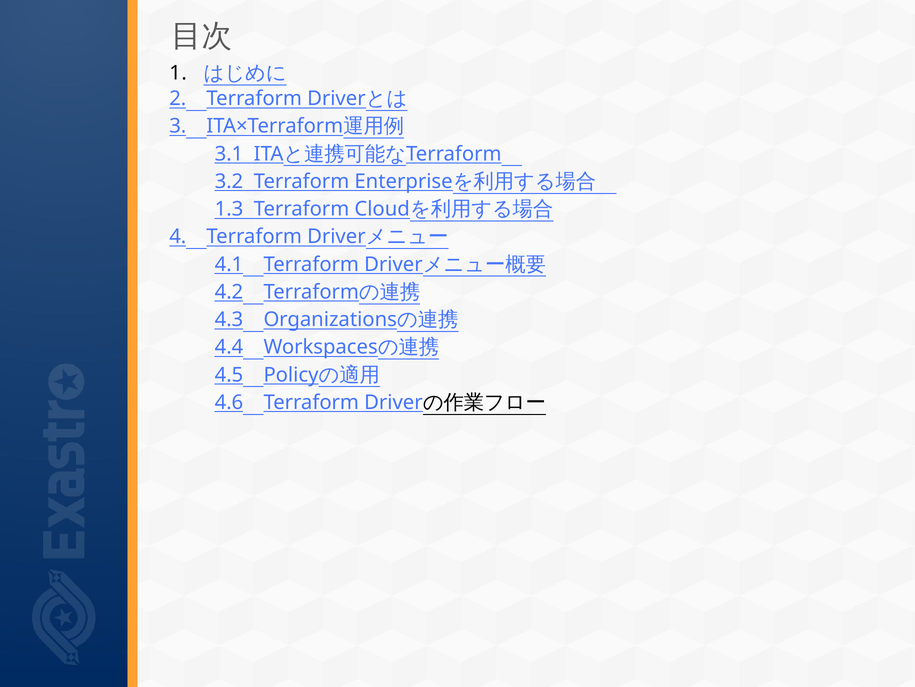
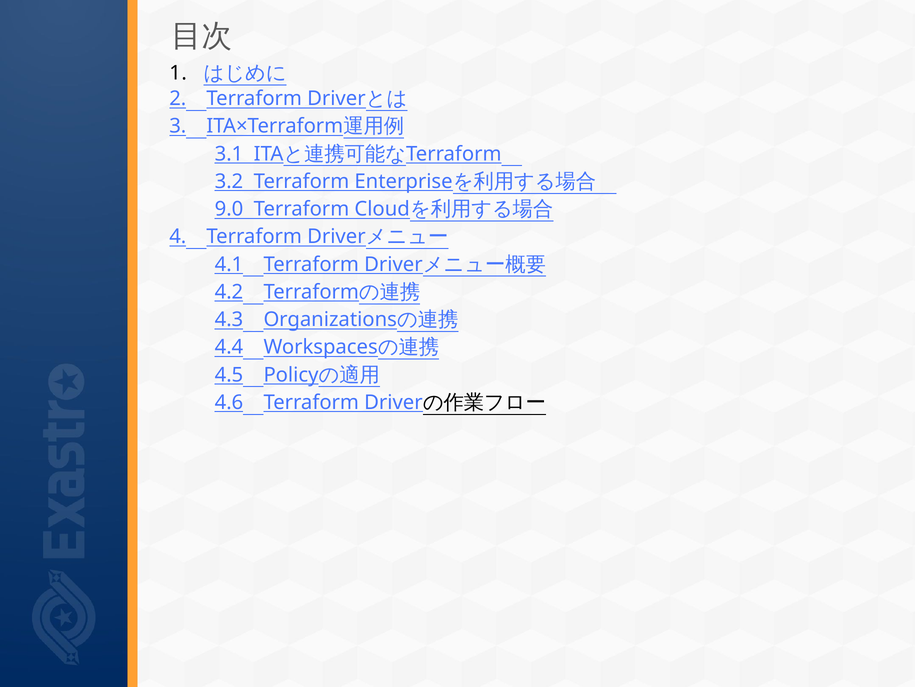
1.3: 1.3 -> 9.0
